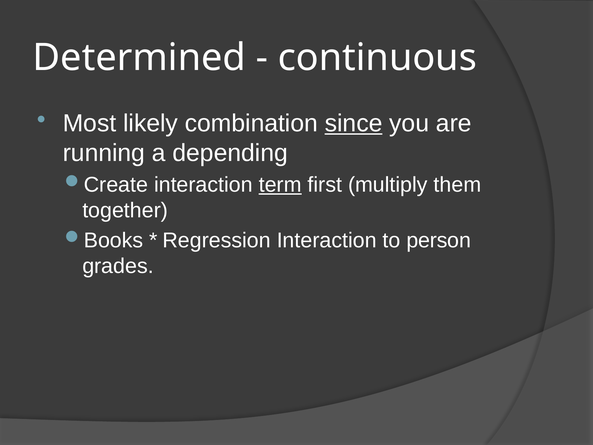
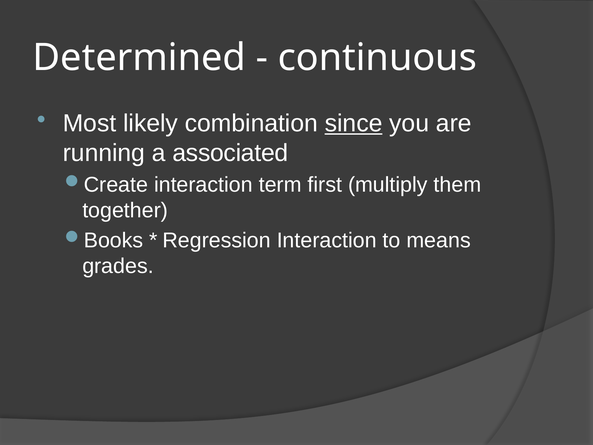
depending: depending -> associated
term underline: present -> none
person: person -> means
